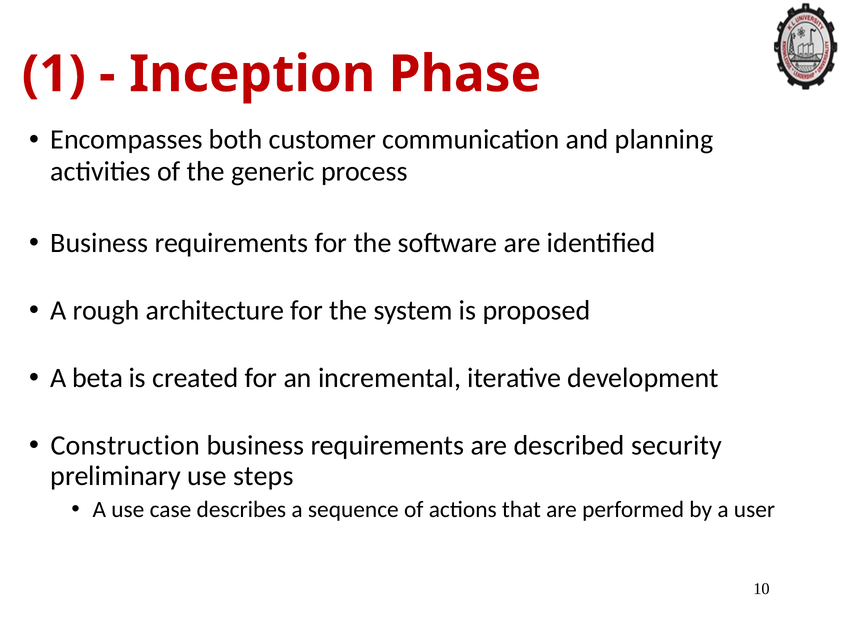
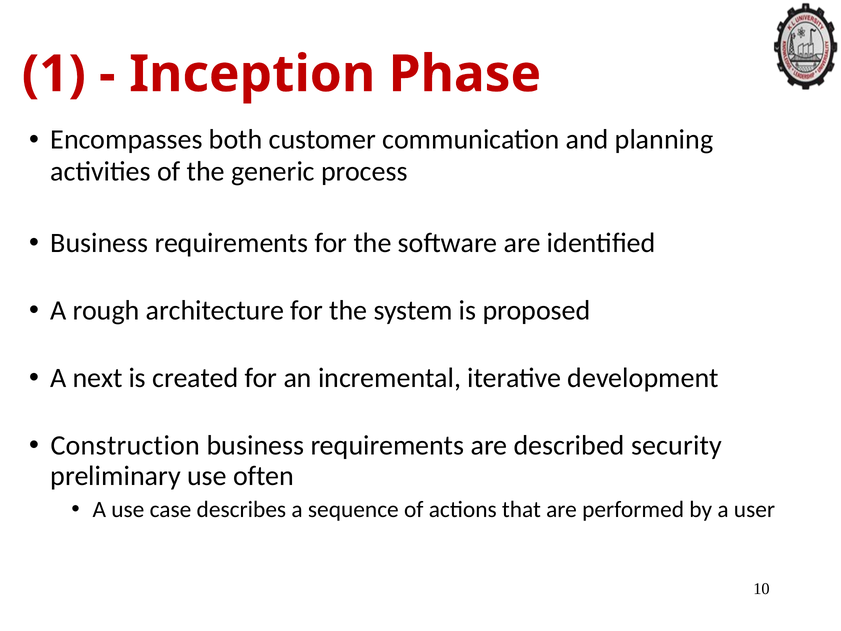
beta: beta -> next
steps: steps -> often
